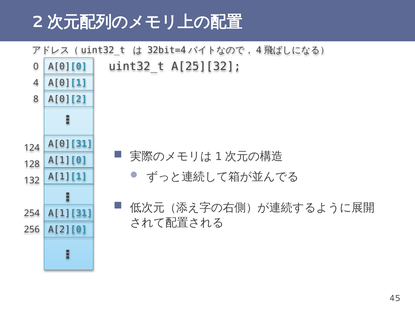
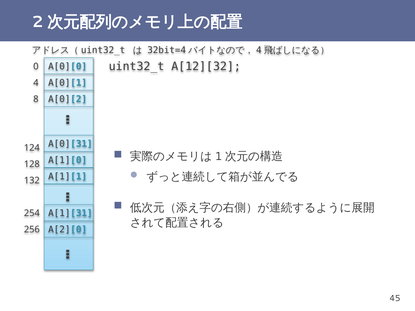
A[25][32: A[25][32 -> A[12][32
